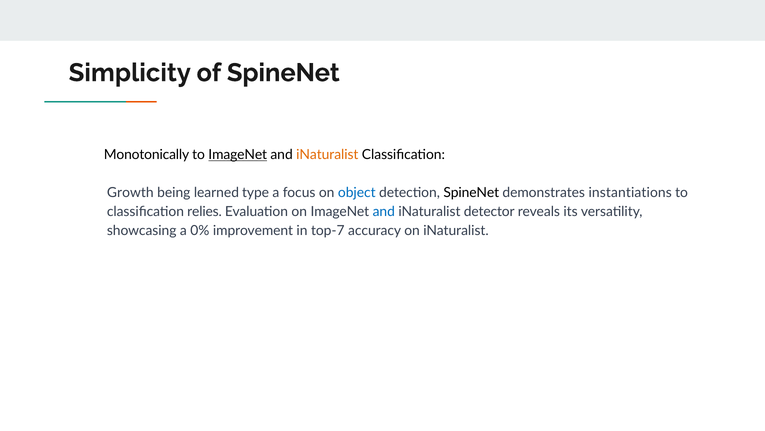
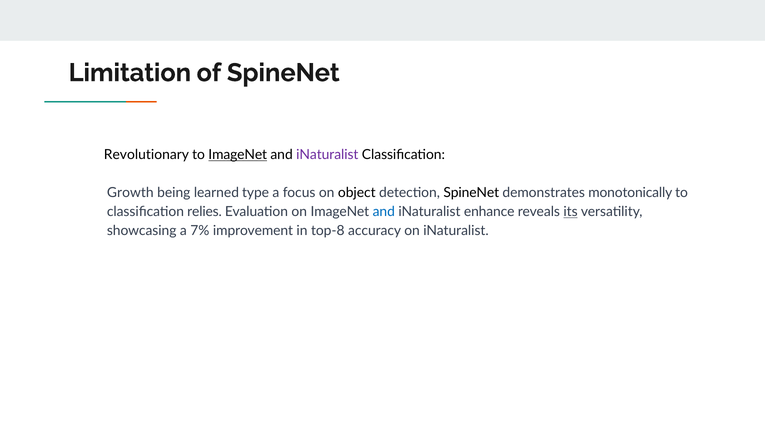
Simplicity: Simplicity -> Limitation
Monotonically: Monotonically -> Revolutionary
iNaturalist at (327, 155) colour: orange -> purple
object colour: blue -> black
instantiations: instantiations -> monotonically
detector: detector -> enhance
its underline: none -> present
0%: 0% -> 7%
top-7: top-7 -> top-8
